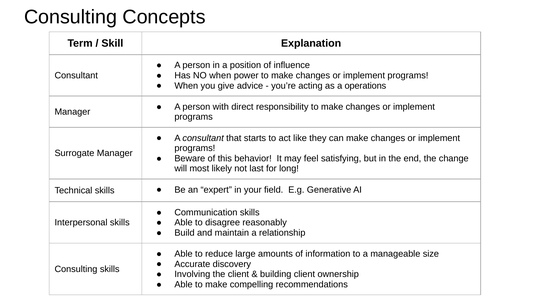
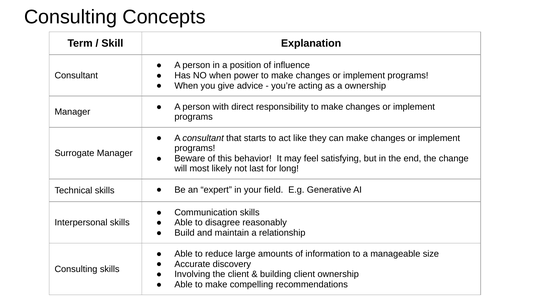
a operations: operations -> ownership
